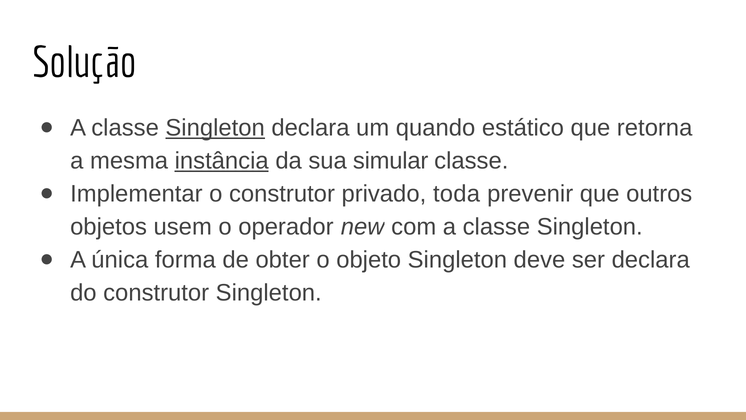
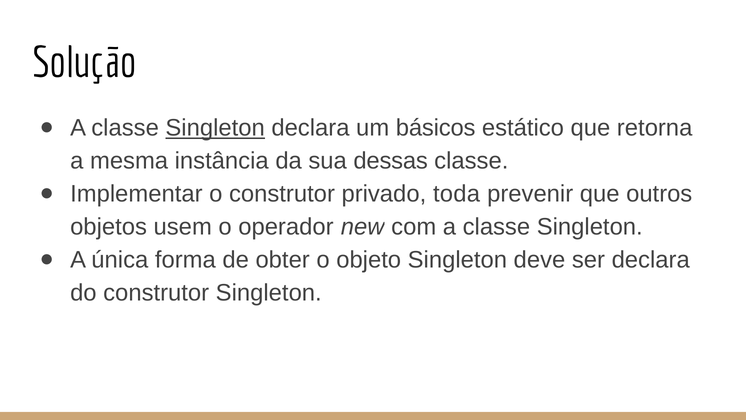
quando: quando -> básicos
instância underline: present -> none
simular: simular -> dessas
